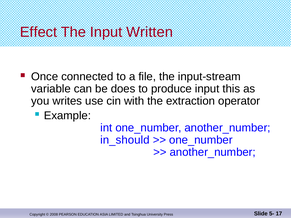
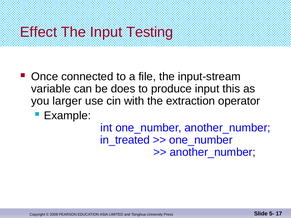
Written: Written -> Testing
writes: writes -> larger
in_should: in_should -> in_treated
